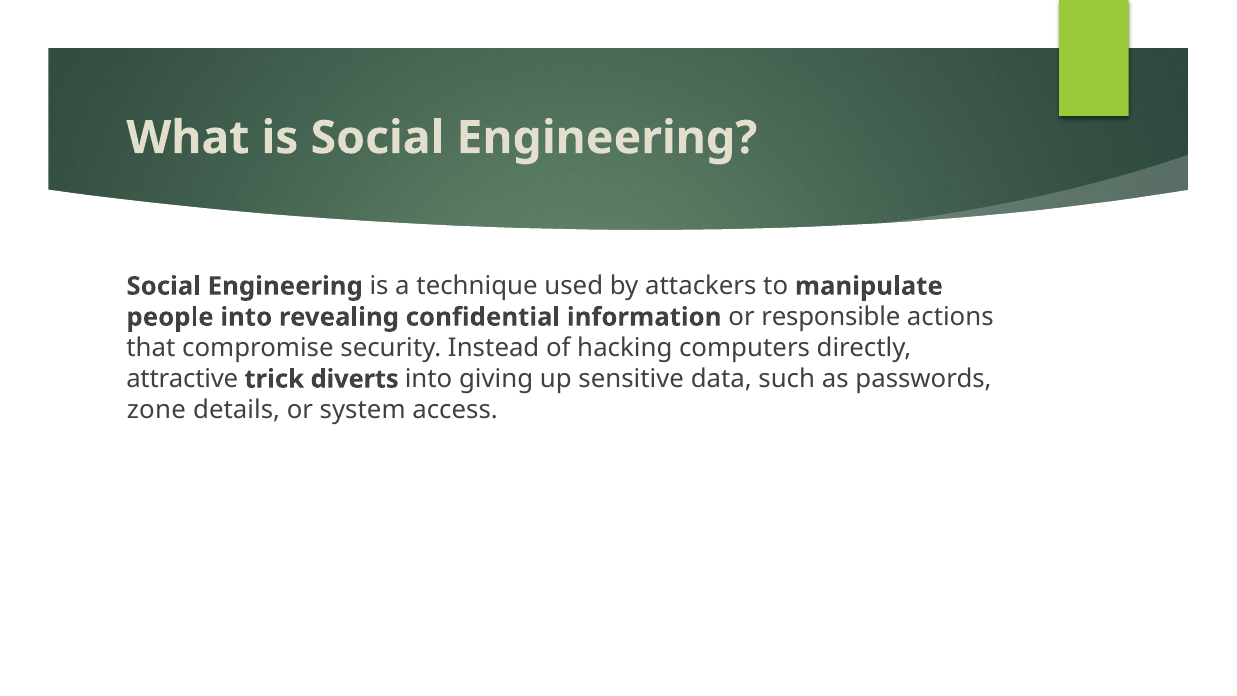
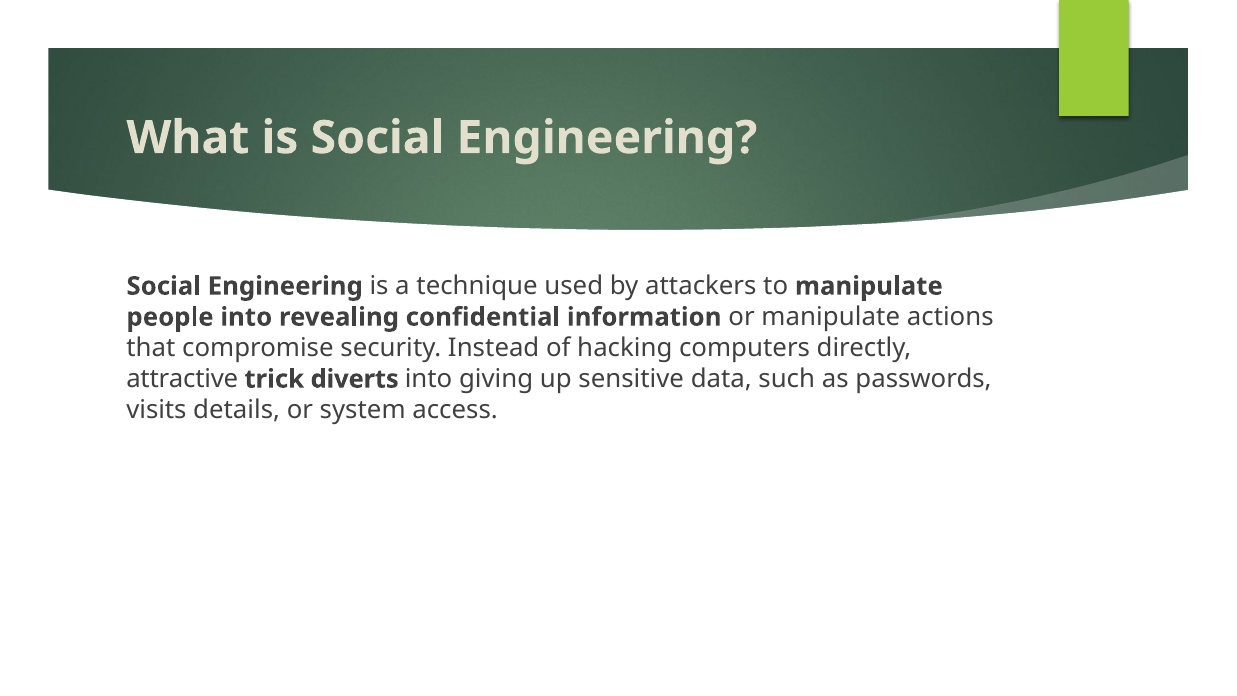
or responsible: responsible -> manipulate
zone: zone -> visits
